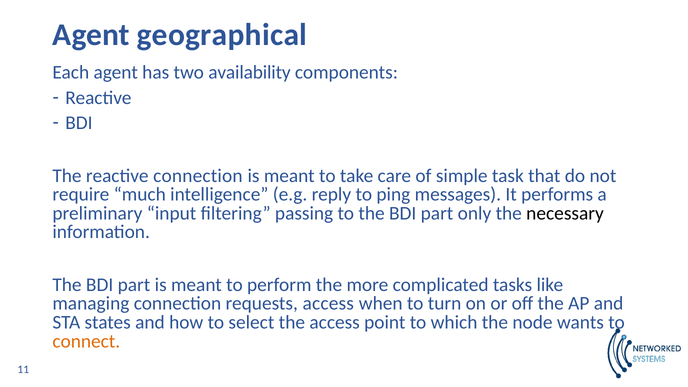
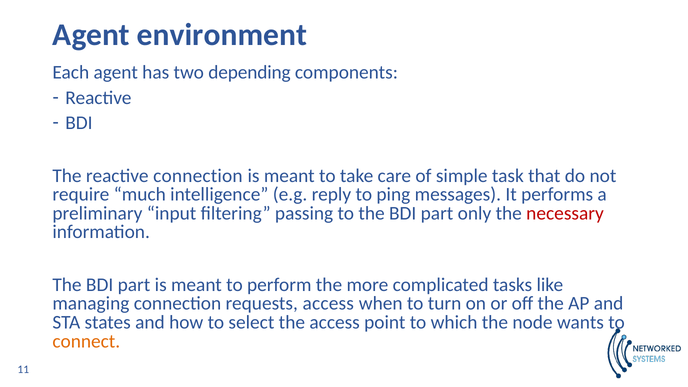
geographical: geographical -> environment
availability: availability -> depending
necessary colour: black -> red
